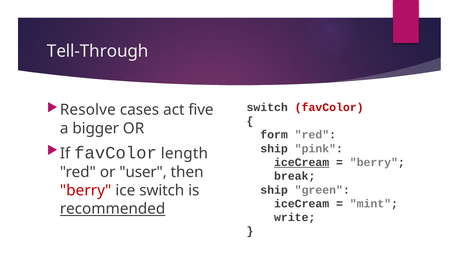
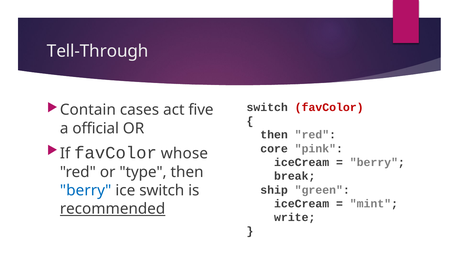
Resolve: Resolve -> Contain
bigger: bigger -> official
form at (274, 135): form -> then
ship at (274, 149): ship -> core
length: length -> whose
iceCream at (302, 163) underline: present -> none
user: user -> type
berry at (86, 191) colour: red -> blue
